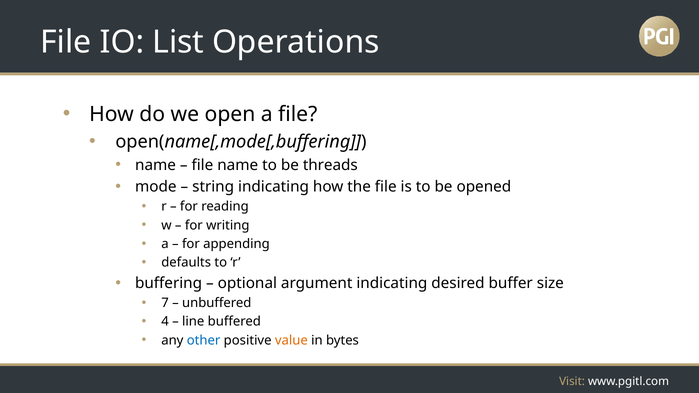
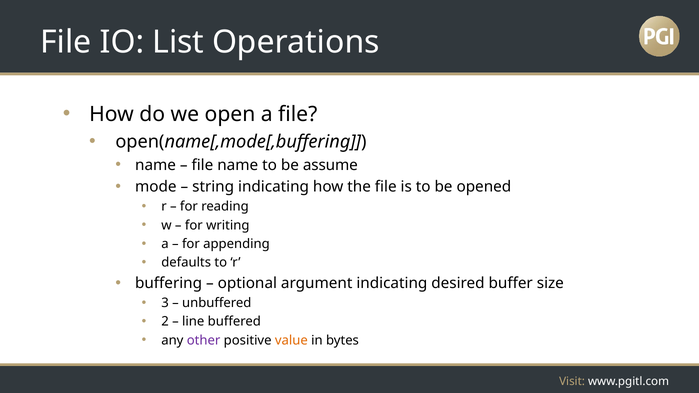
threads: threads -> assume
7: 7 -> 3
4: 4 -> 2
other colour: blue -> purple
